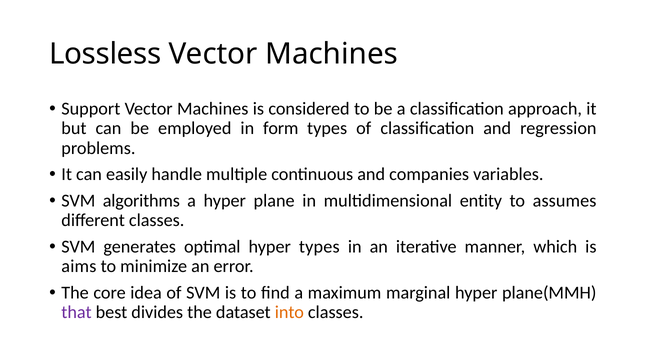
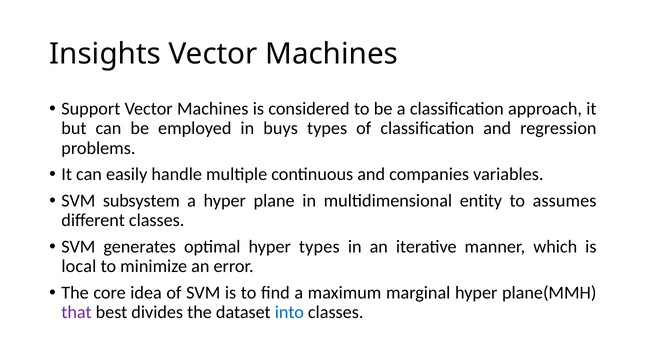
Lossless: Lossless -> Insights
form: form -> buys
algorithms: algorithms -> subsystem
aims: aims -> local
into colour: orange -> blue
